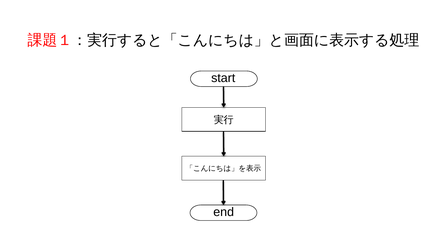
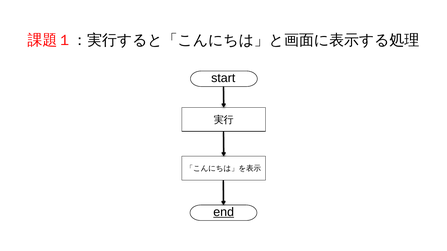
end underline: none -> present
